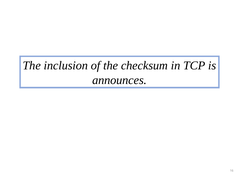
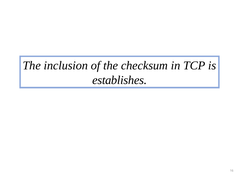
announces: announces -> establishes
